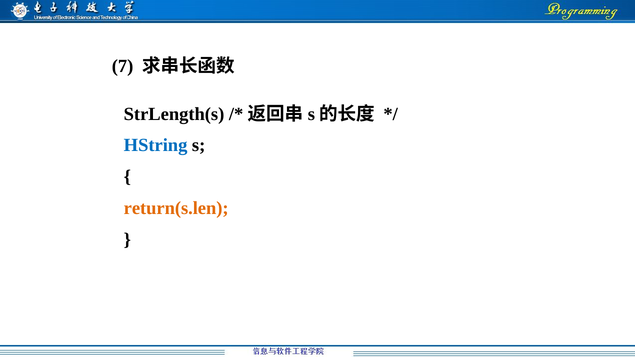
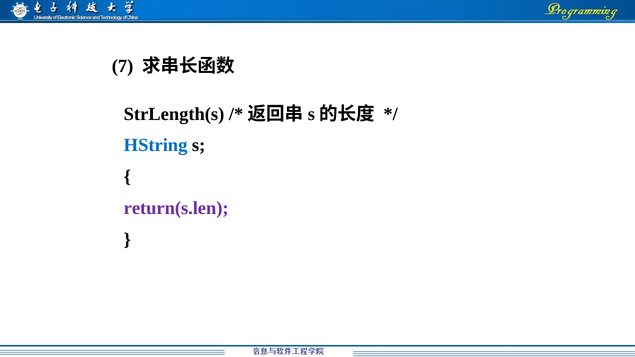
return(s.len colour: orange -> purple
